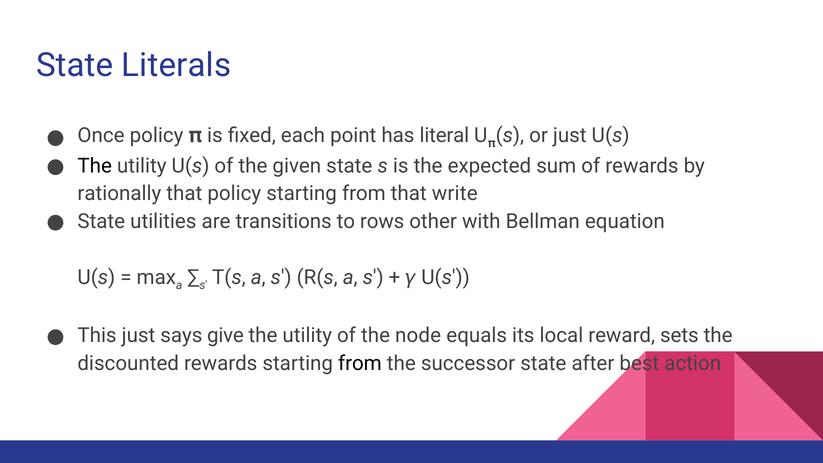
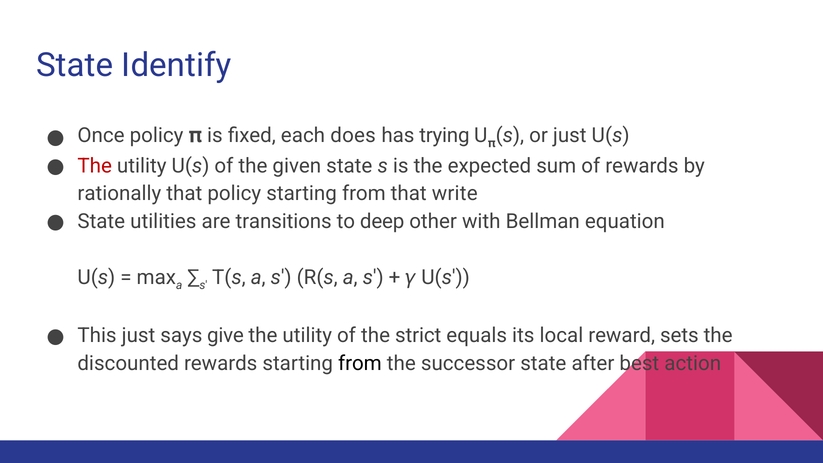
Literals: Literals -> Identify
point: point -> does
literal: literal -> trying
The at (95, 166) colour: black -> red
rows: rows -> deep
node: node -> strict
